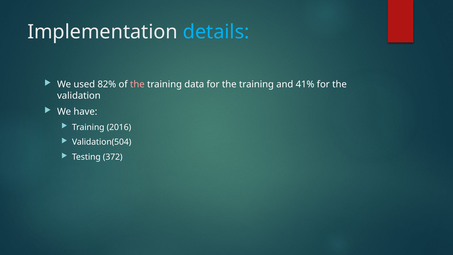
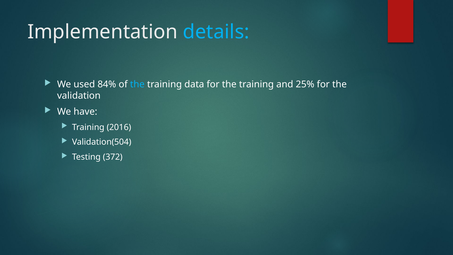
82%: 82% -> 84%
the at (137, 84) colour: pink -> light blue
41%: 41% -> 25%
